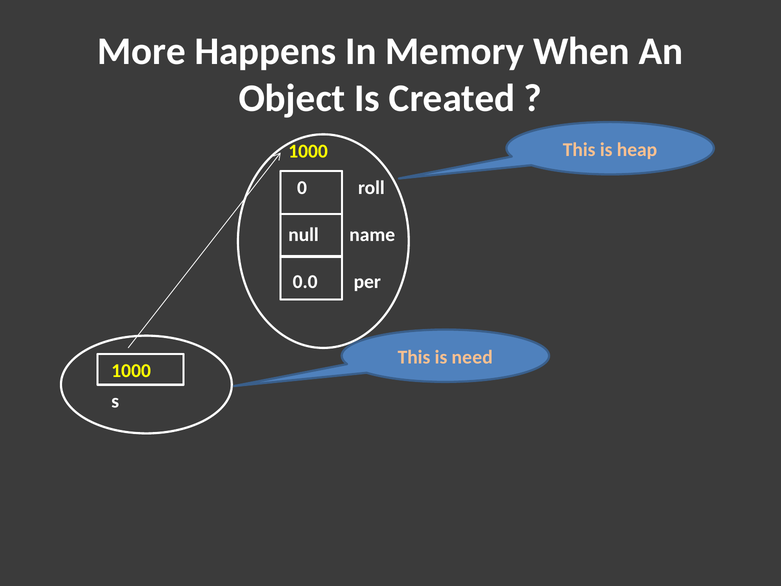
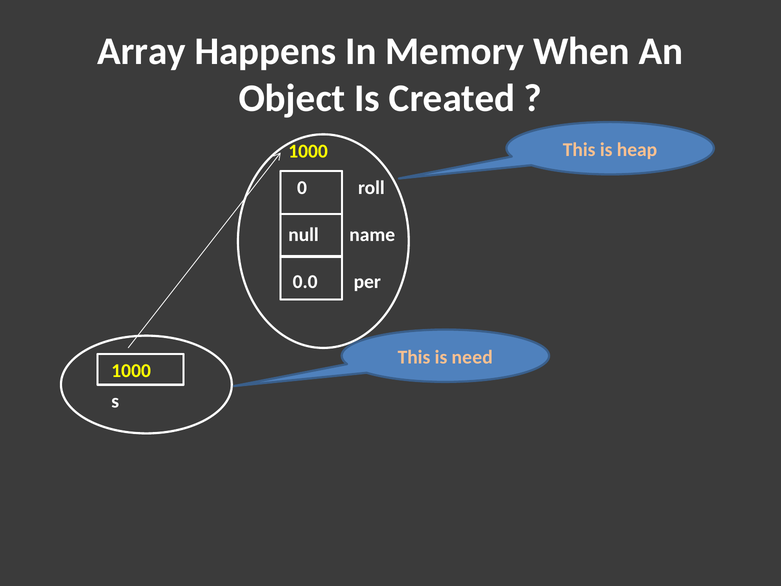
More: More -> Array
